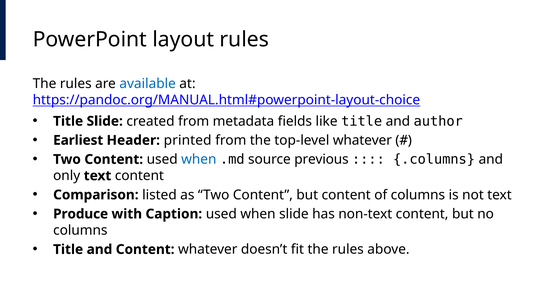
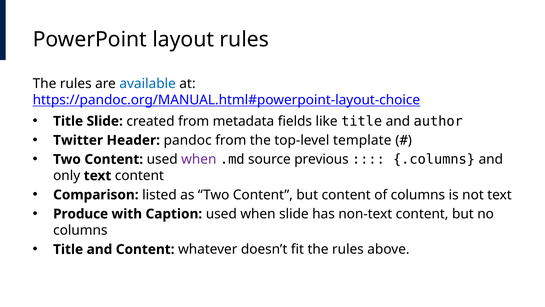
Earliest: Earliest -> Twitter
printed: printed -> pandoc
top-level whatever: whatever -> template
when at (199, 159) colour: blue -> purple
